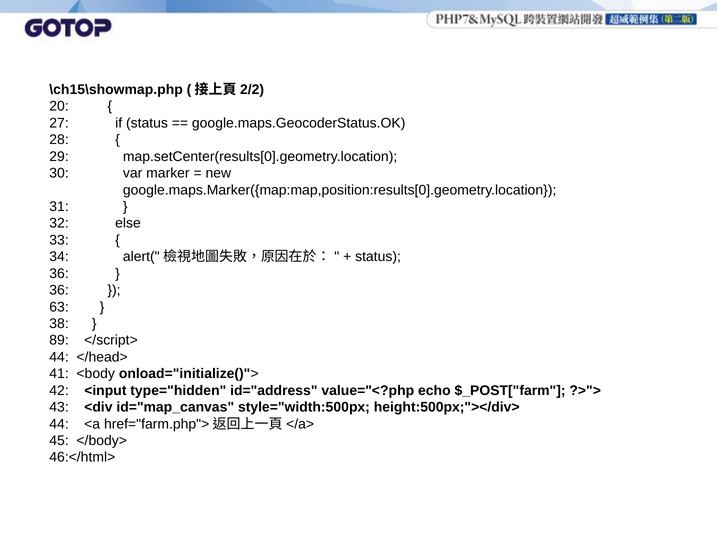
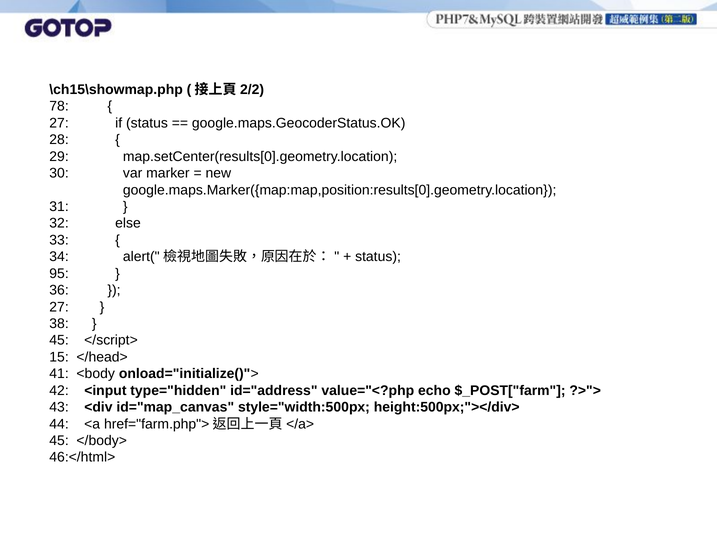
20: 20 -> 78
36 at (59, 274): 36 -> 95
63 at (59, 307): 63 -> 27
89 at (59, 341): 89 -> 45
44 at (59, 358): 44 -> 15
